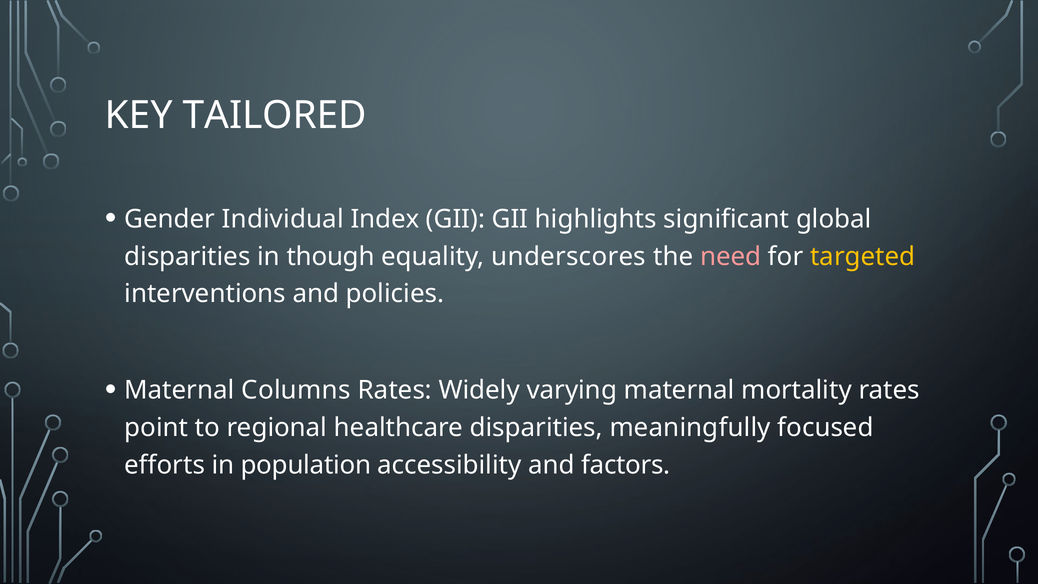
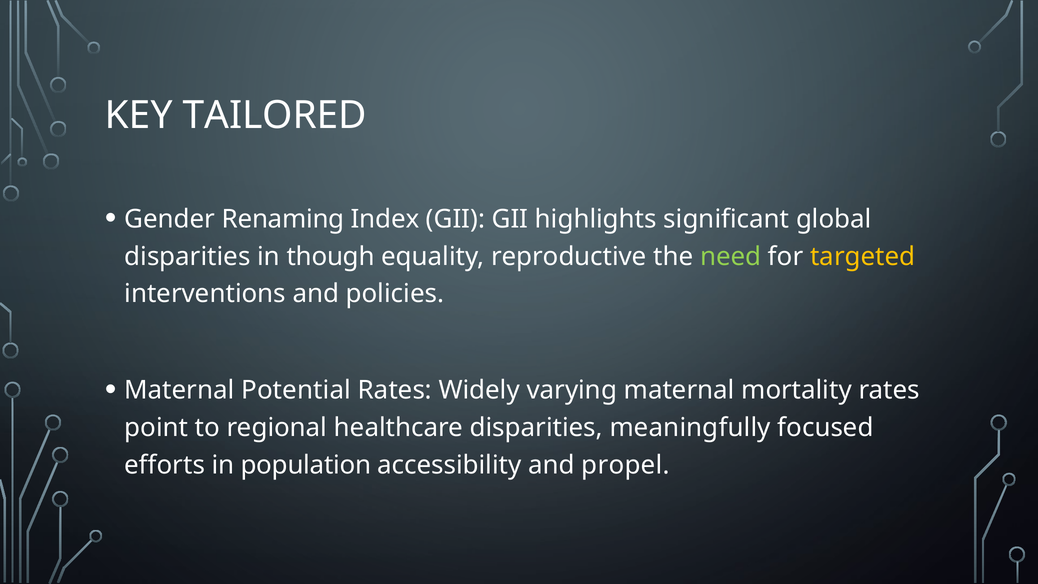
Individual: Individual -> Renaming
underscores: underscores -> reproductive
need colour: pink -> light green
Columns: Columns -> Potential
factors: factors -> propel
